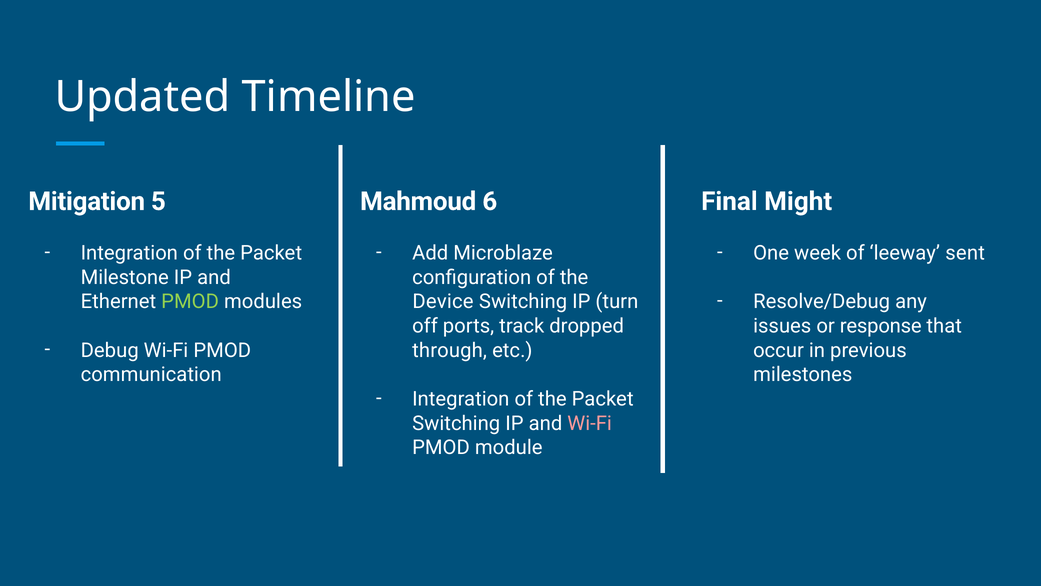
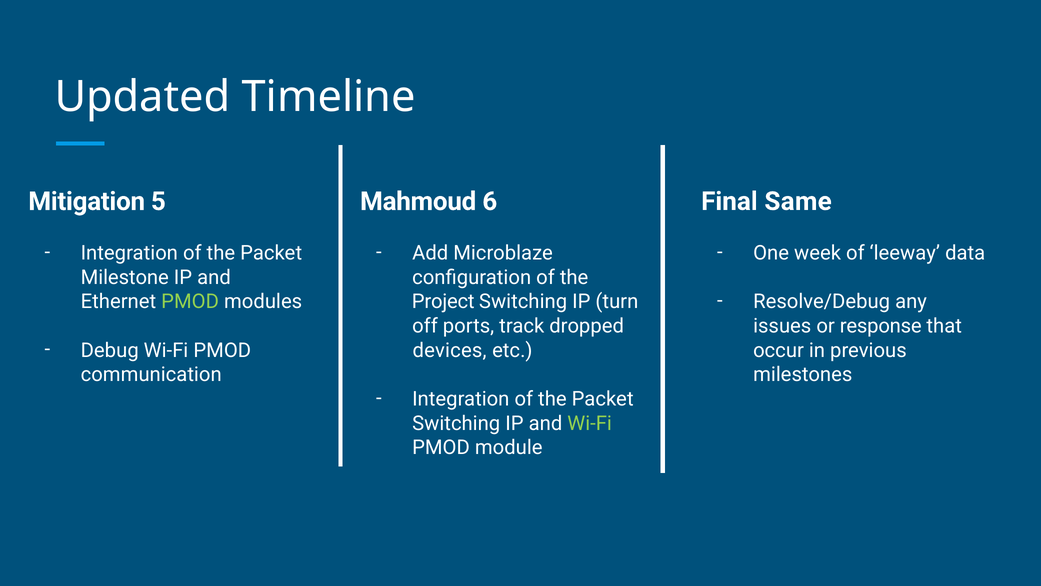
Might: Might -> Same
sent: sent -> data
Device: Device -> Project
through: through -> devices
Wi-Fi at (590, 423) colour: pink -> light green
